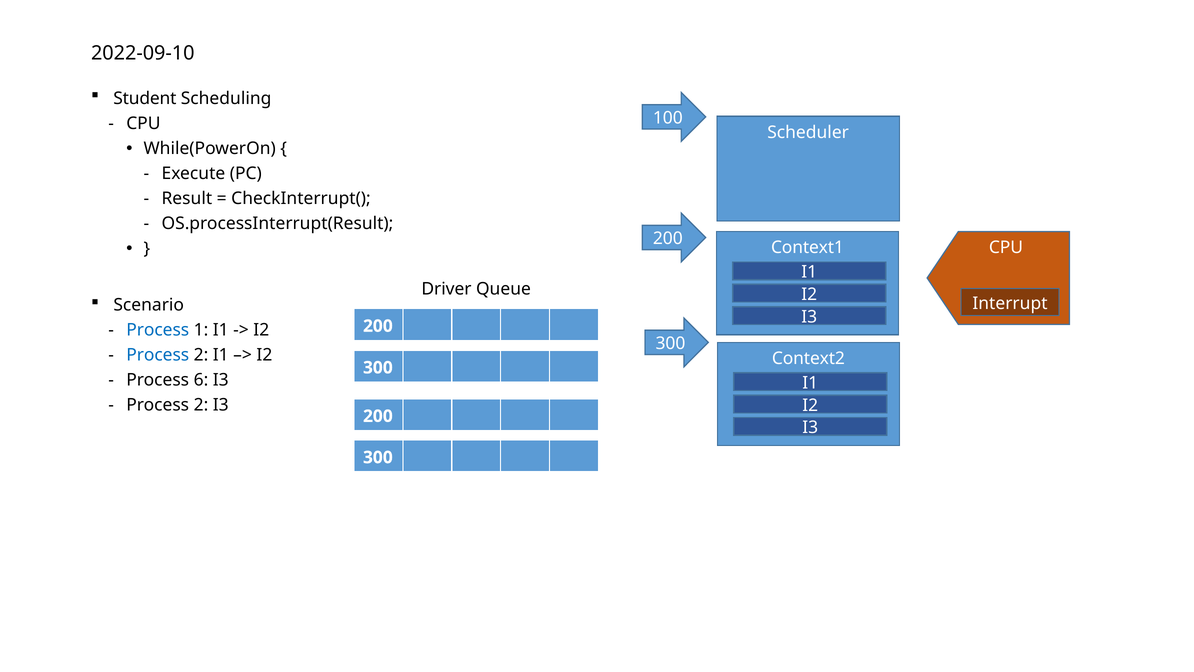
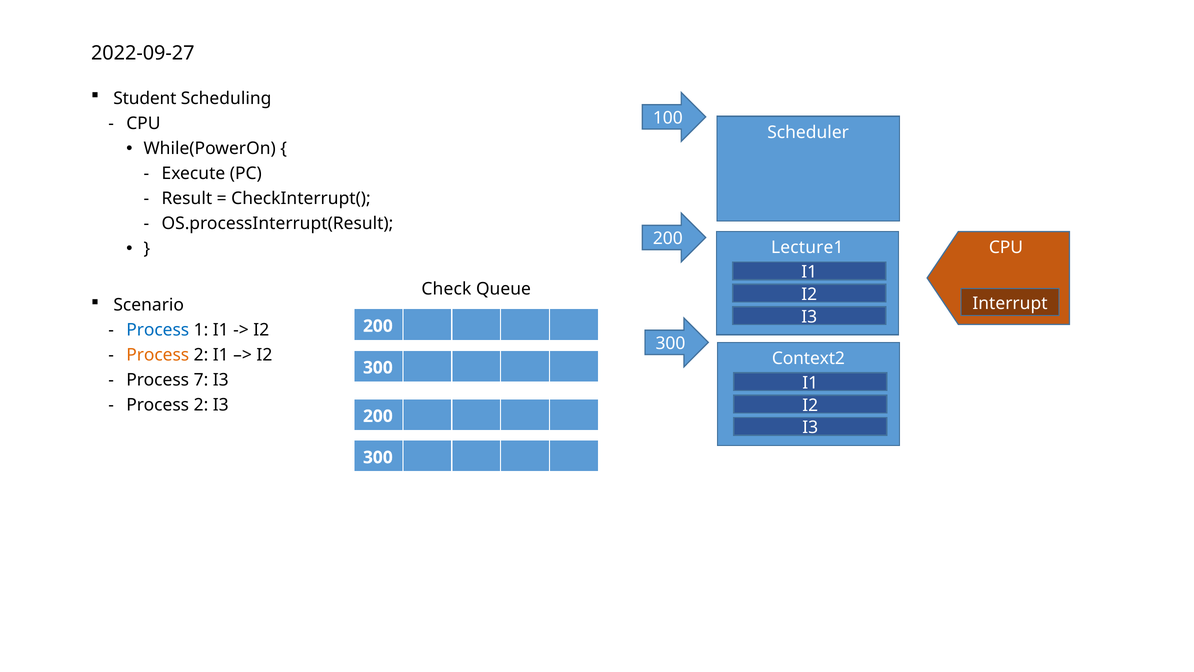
2022-09-10: 2022-09-10 -> 2022-09-27
Context1: Context1 -> Lecture1
Driver: Driver -> Check
Process at (158, 355) colour: blue -> orange
6: 6 -> 7
